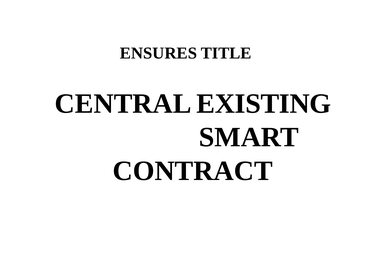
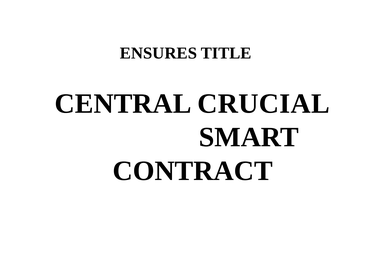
EXISTING: EXISTING -> CRUCIAL
